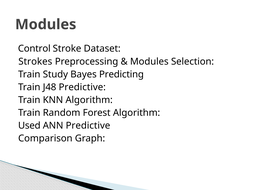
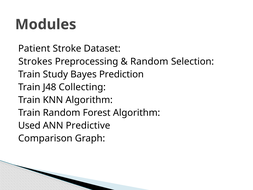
Control: Control -> Patient
Modules at (149, 61): Modules -> Random
Predicting: Predicting -> Prediction
J48 Predictive: Predictive -> Collecting
